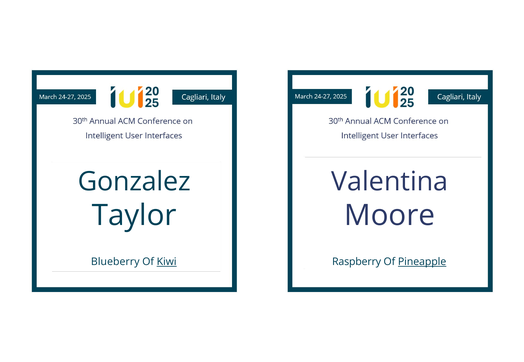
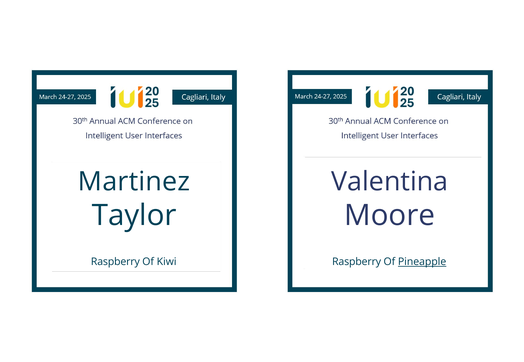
Gonzalez: Gonzalez -> Martinez
Blueberry at (115, 262): Blueberry -> Raspberry
Kiwi underline: present -> none
